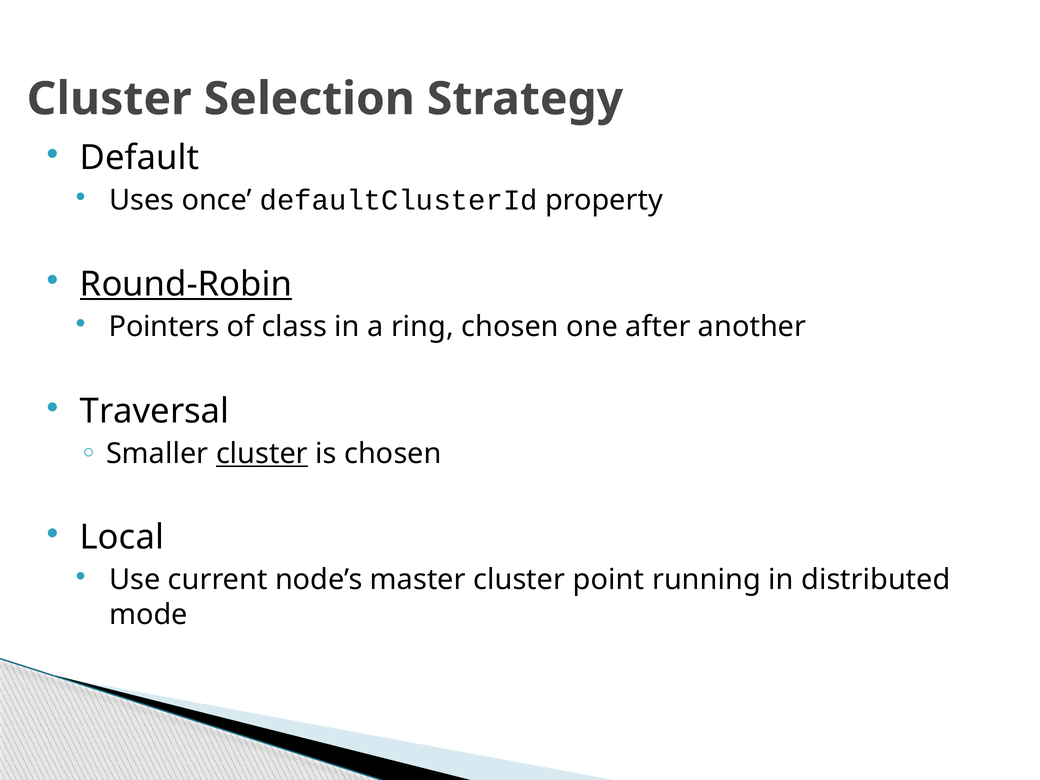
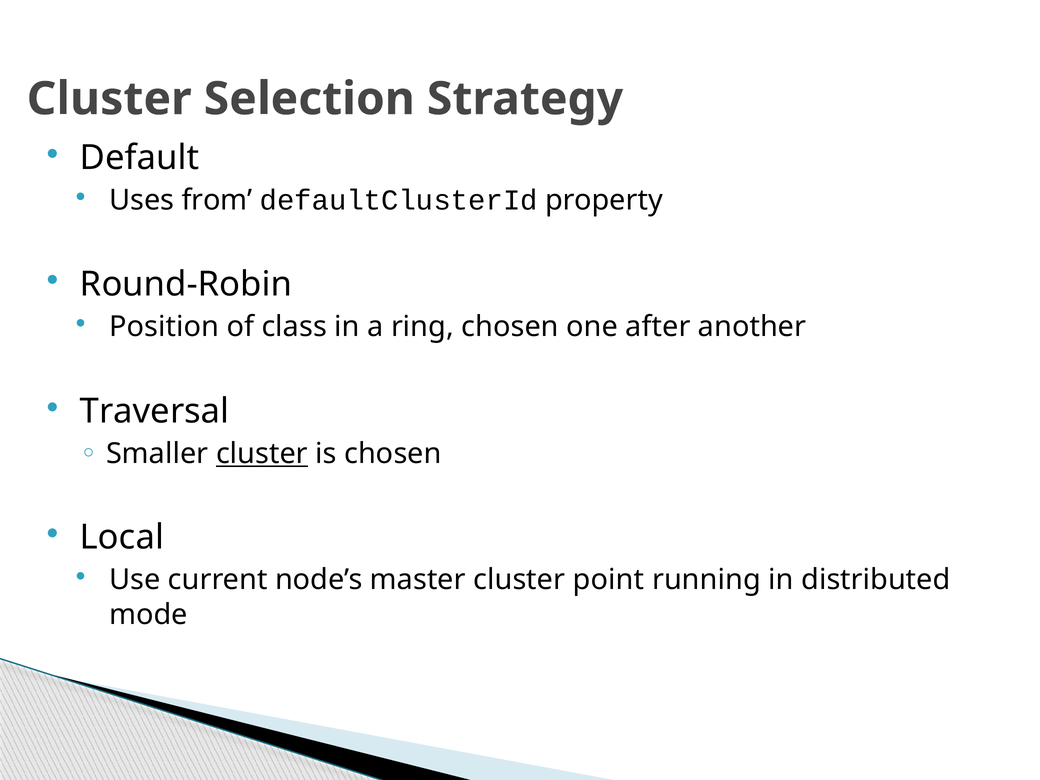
once: once -> from
Round-Robin underline: present -> none
Pointers: Pointers -> Position
